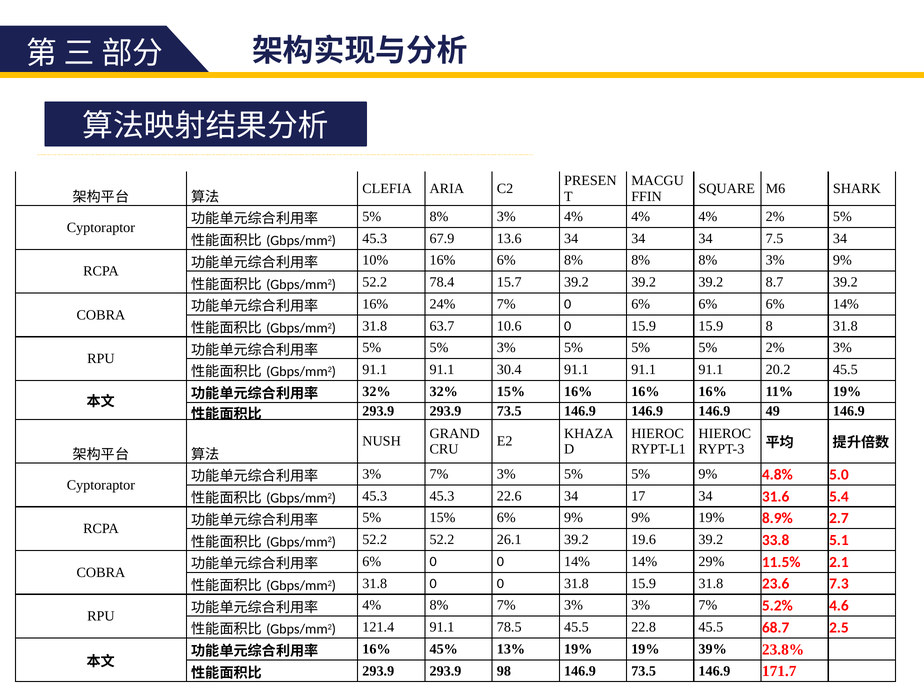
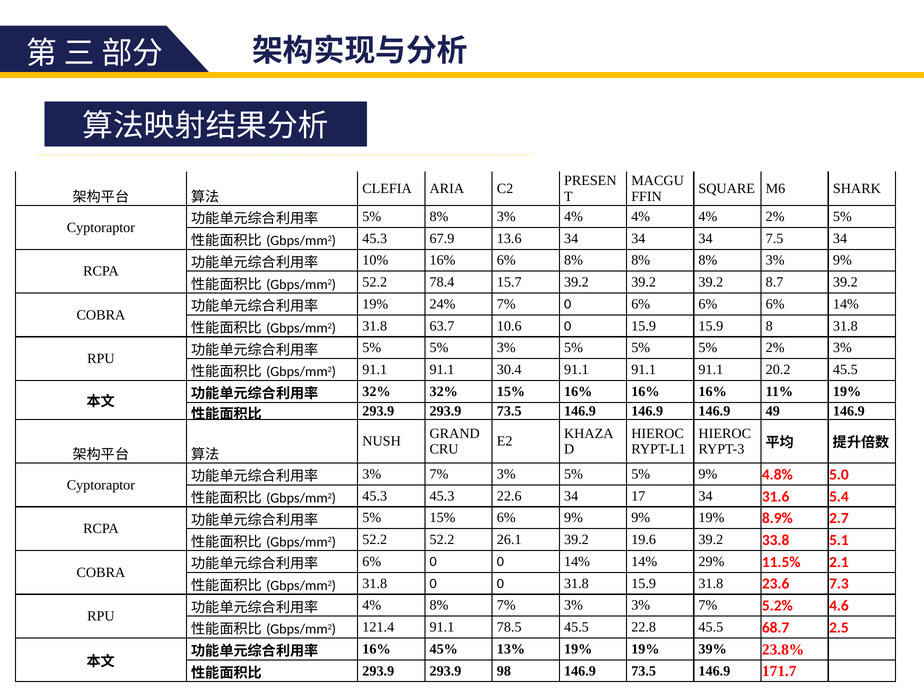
16% at (375, 304): 16% -> 19%
